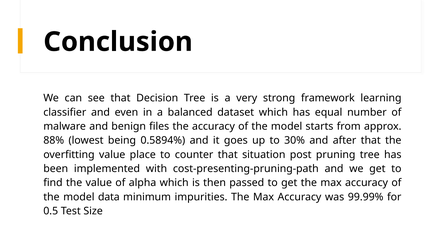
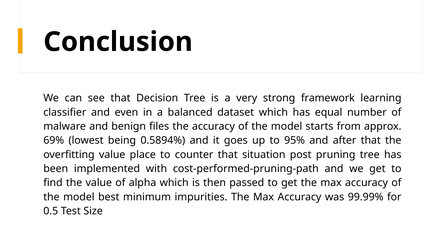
88%: 88% -> 69%
30%: 30% -> 95%
cost-presenting-pruning-path: cost-presenting-pruning-path -> cost-performed-pruning-path
data: data -> best
